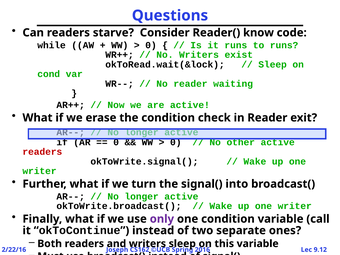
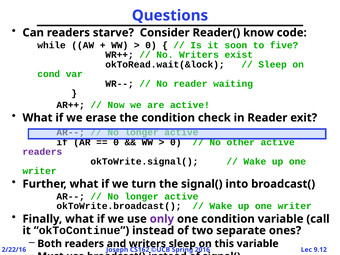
it runs: runs -> soon
to runs: runs -> five
readers at (42, 152) colour: red -> purple
